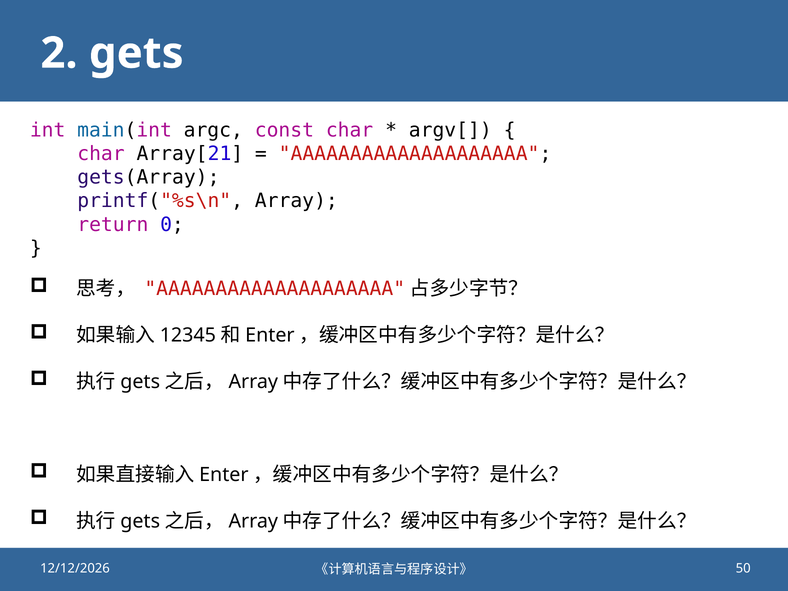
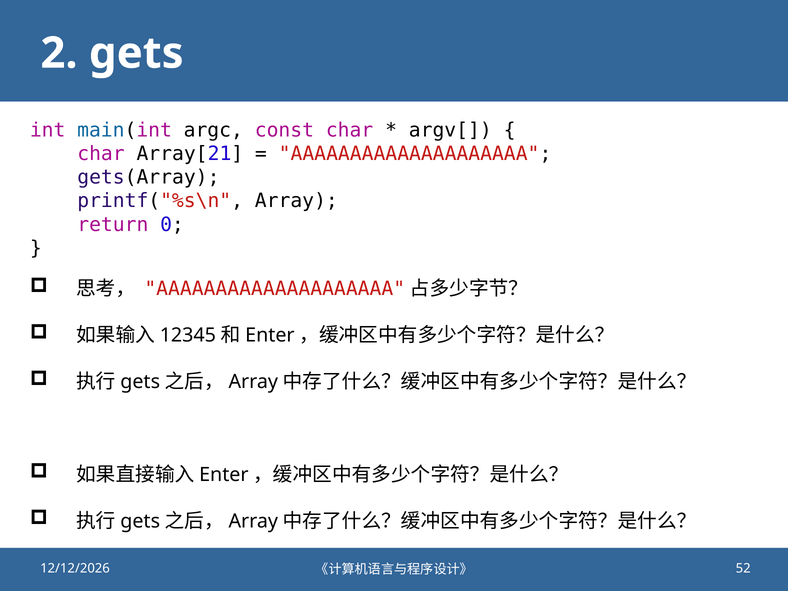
50: 50 -> 52
